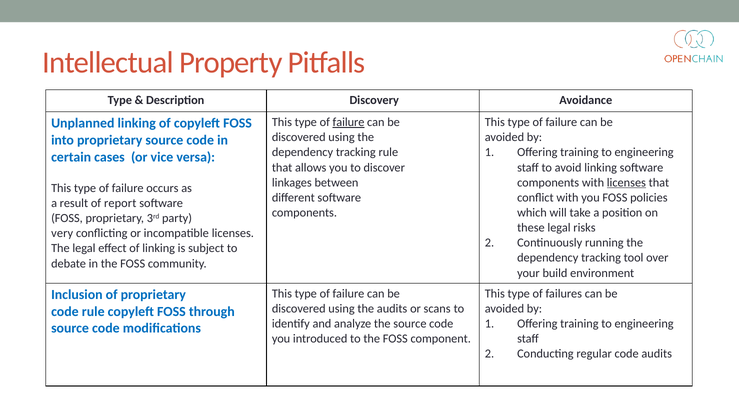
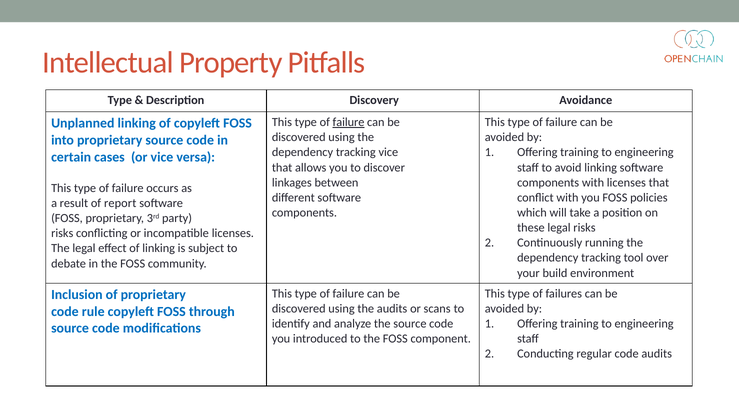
tracking rule: rule -> vice
licenses at (626, 182) underline: present -> none
very at (62, 233): very -> risks
